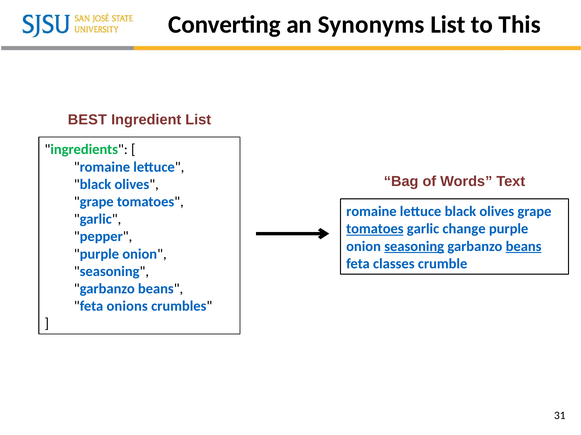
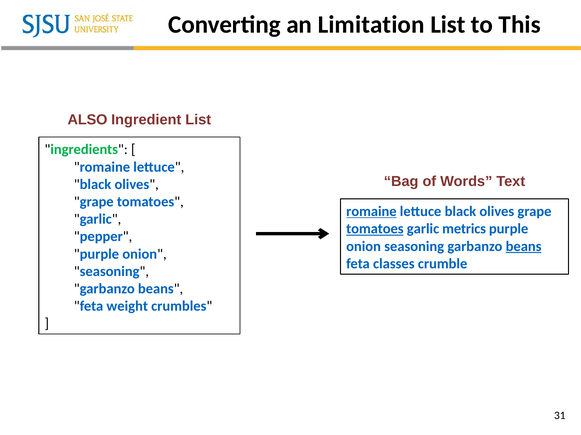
Synonyms: Synonyms -> Limitation
BEST: BEST -> ALSO
romaine at (371, 212) underline: none -> present
change: change -> metrics
seasoning at (414, 247) underline: present -> none
onions: onions -> weight
